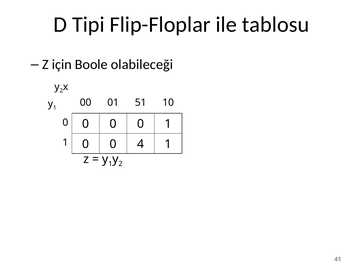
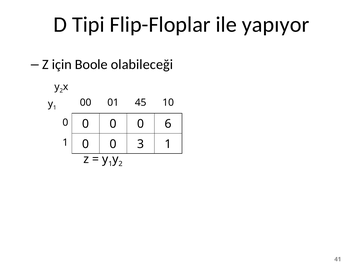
tablosu: tablosu -> yapıyor
51: 51 -> 45
0 1: 1 -> 6
4: 4 -> 3
